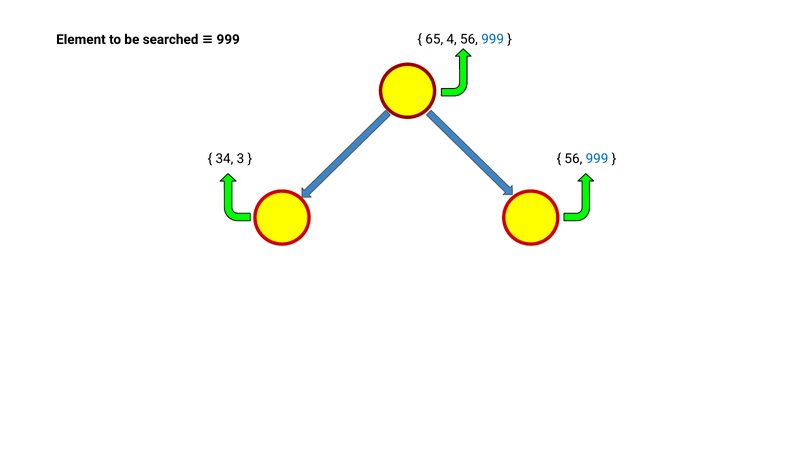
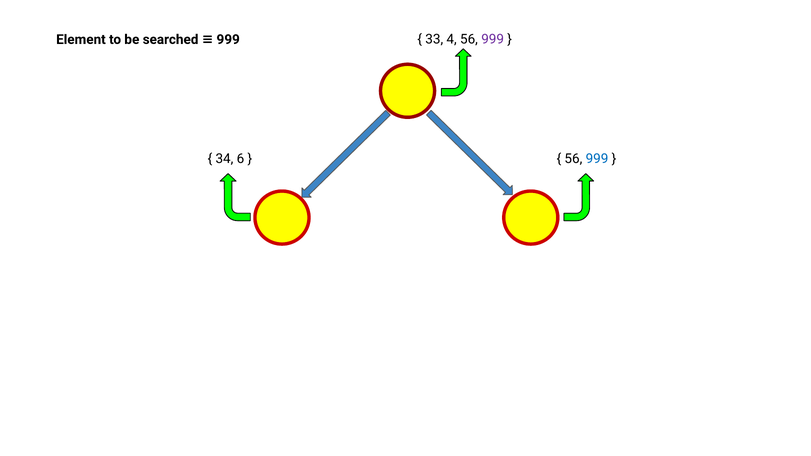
65: 65 -> 33
999 at (493, 39) colour: blue -> purple
3: 3 -> 6
